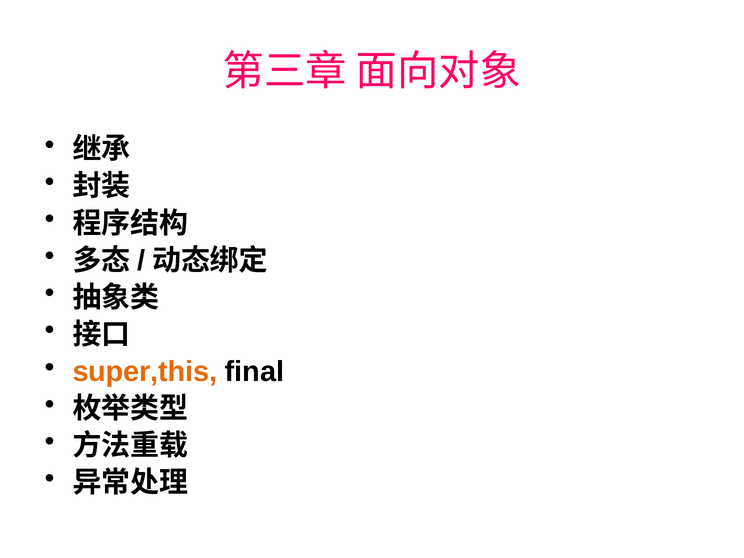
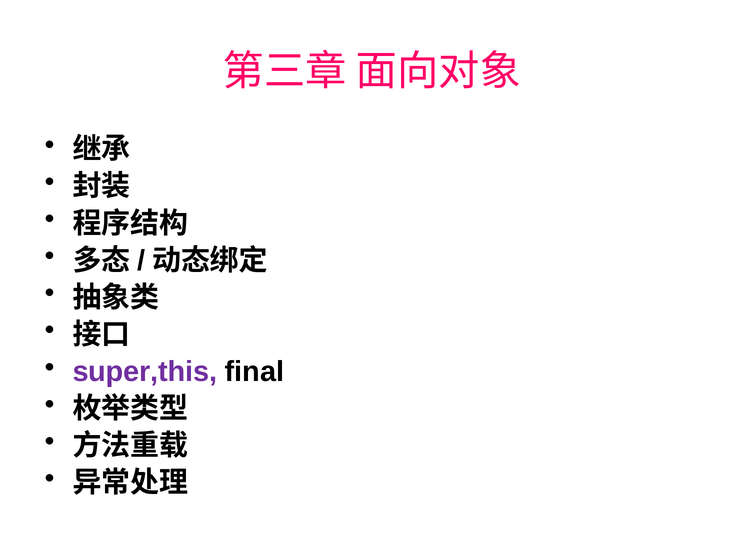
super,this colour: orange -> purple
